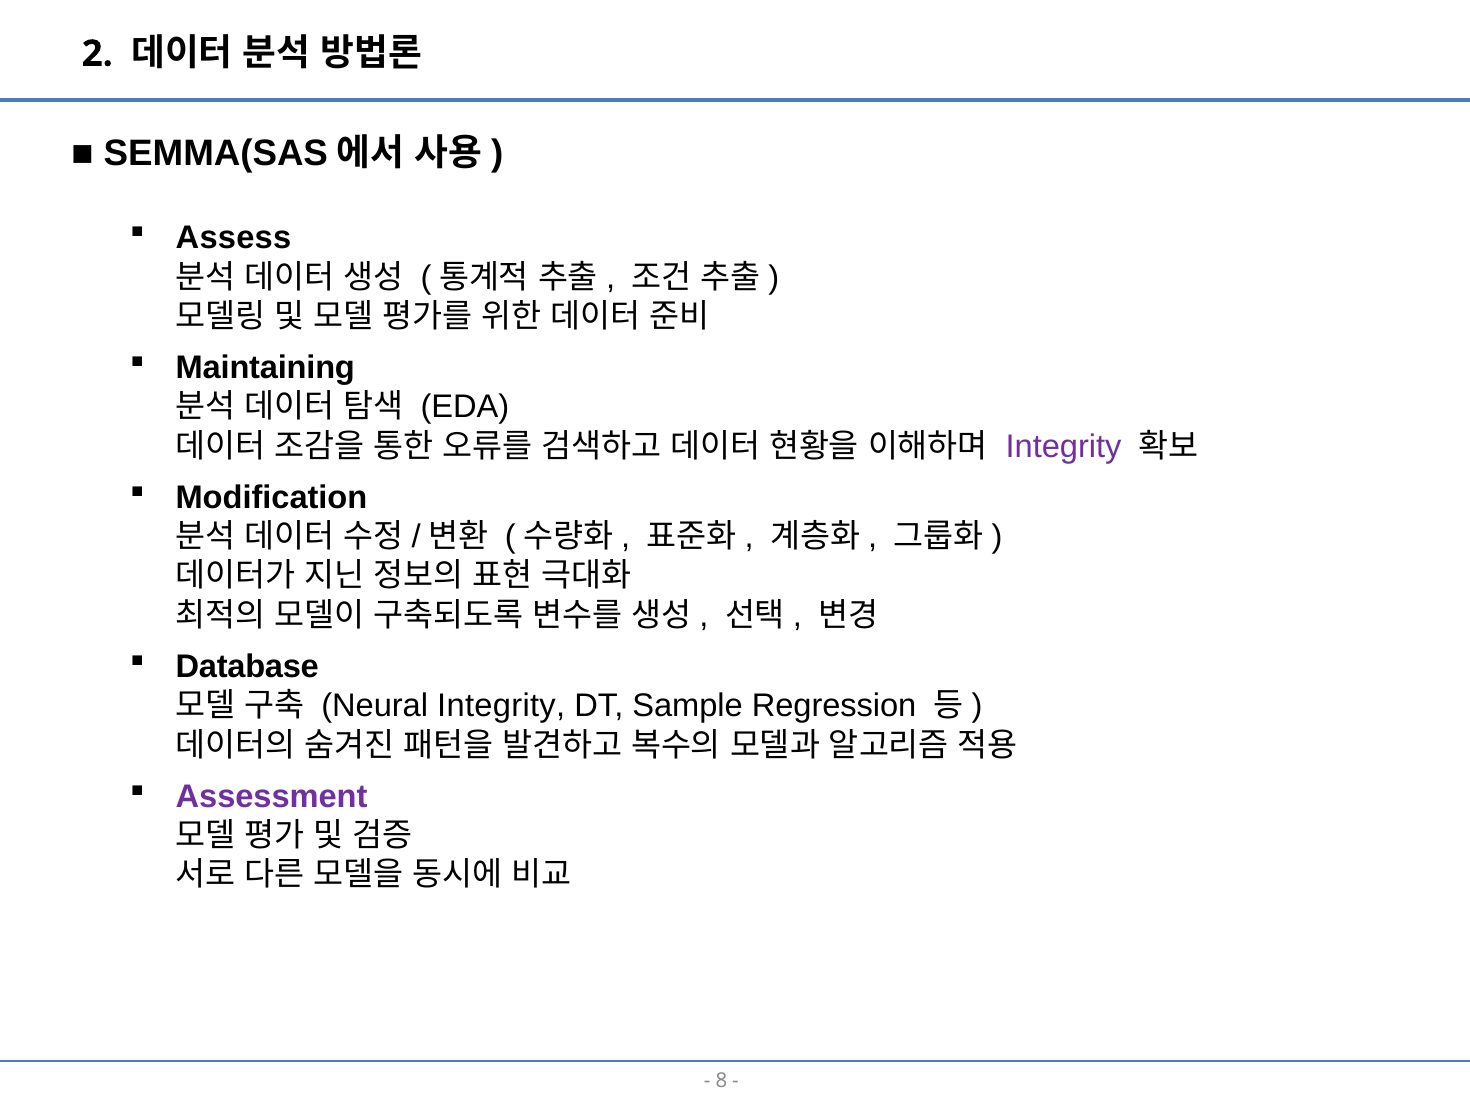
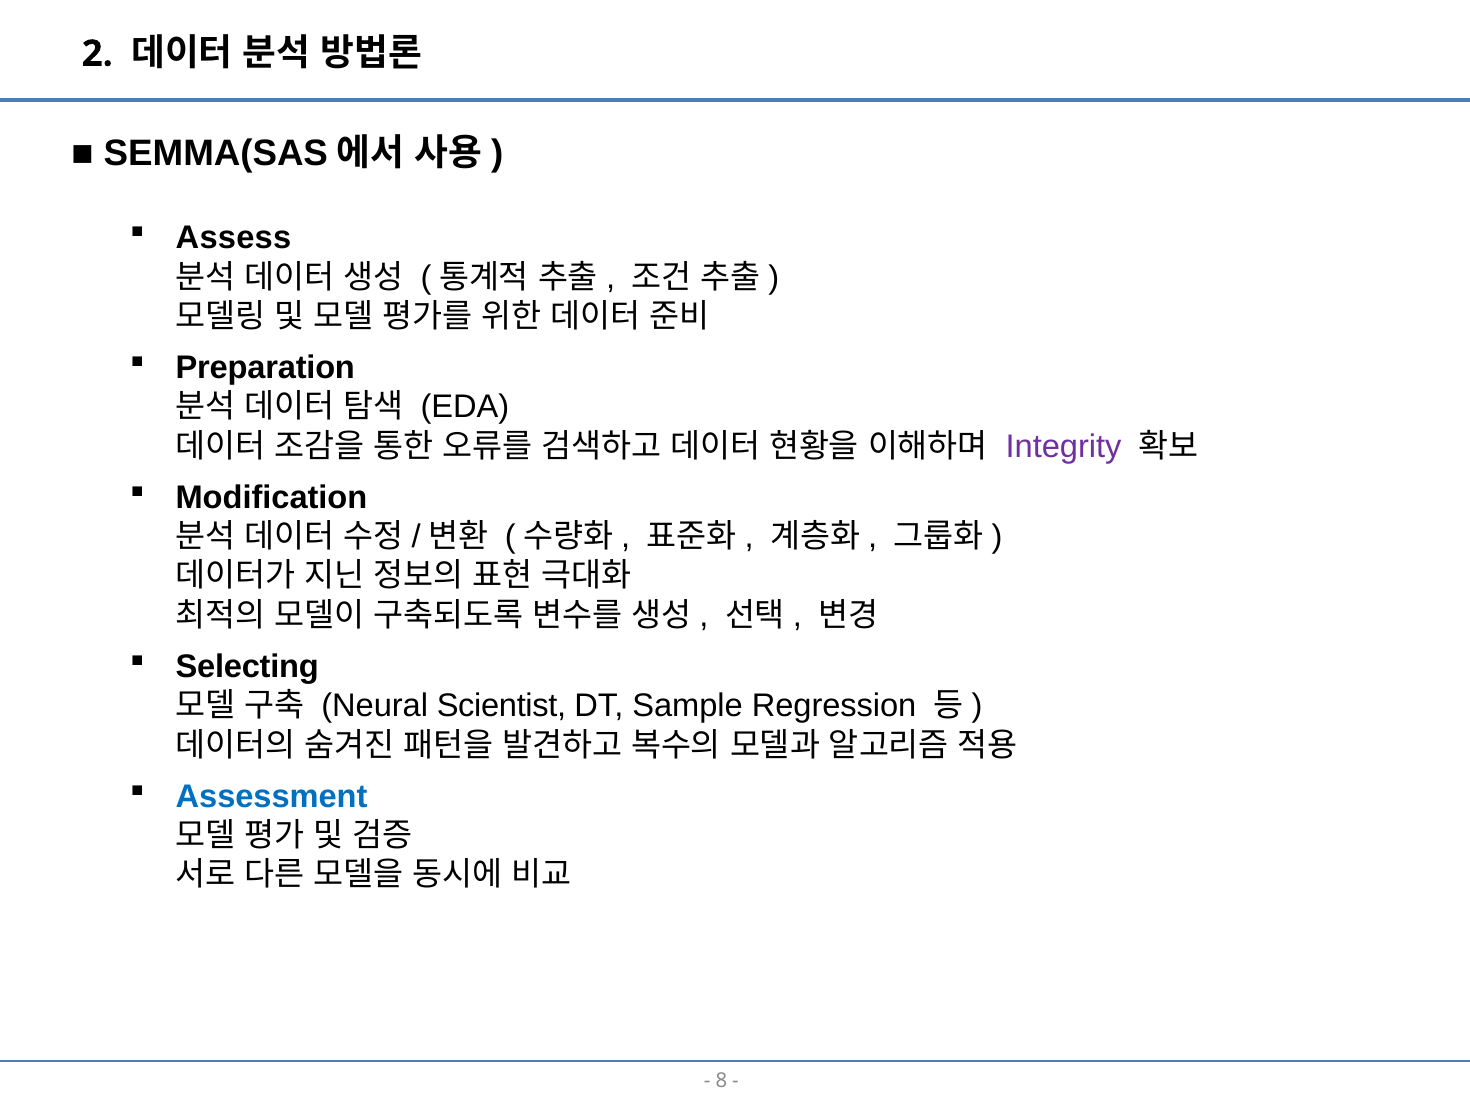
Maintaining: Maintaining -> Preparation
Database: Database -> Selecting
Neural Integrity: Integrity -> Scientist
Assessment colour: purple -> blue
